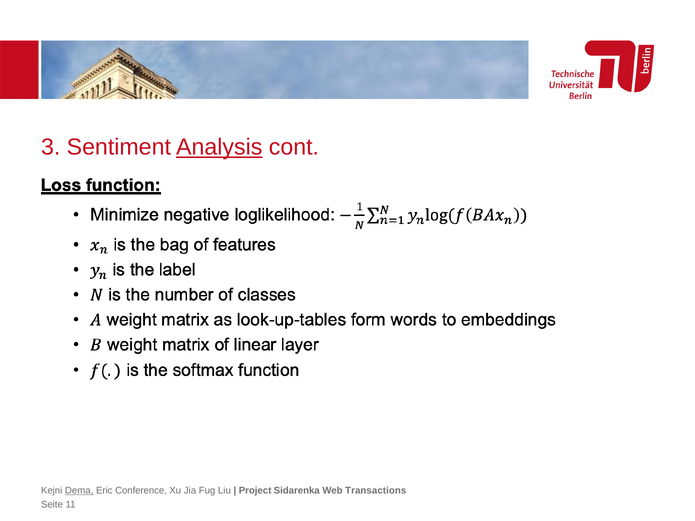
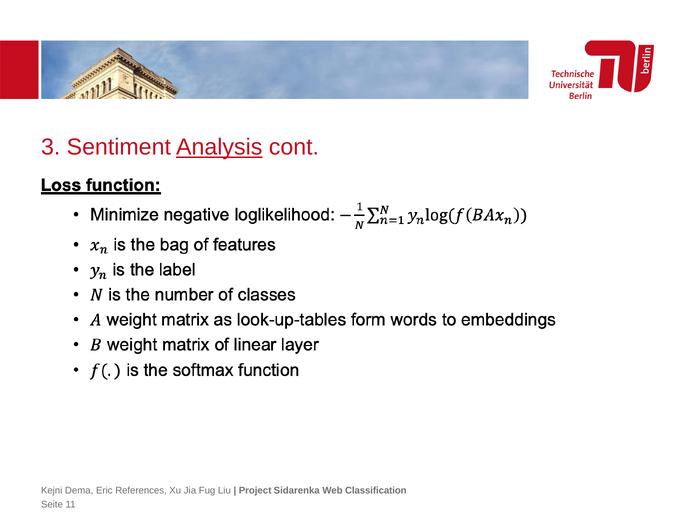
Dema underline: present -> none
Conference: Conference -> References
Transactions: Transactions -> Classification
